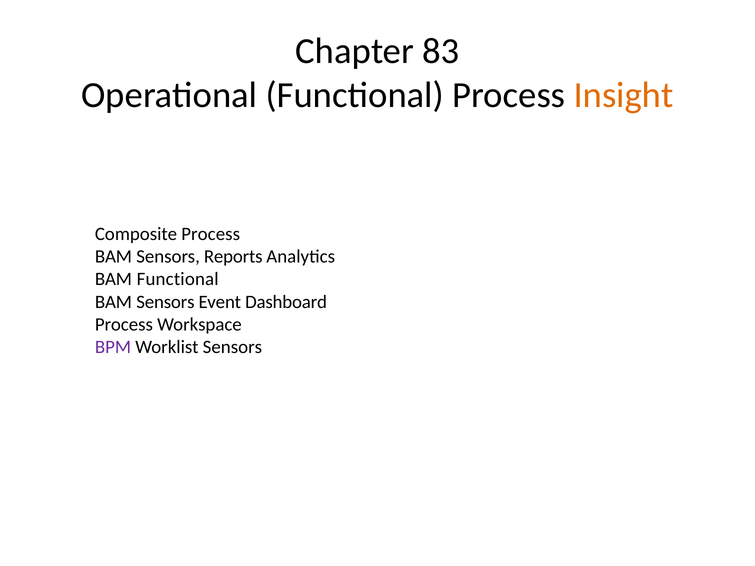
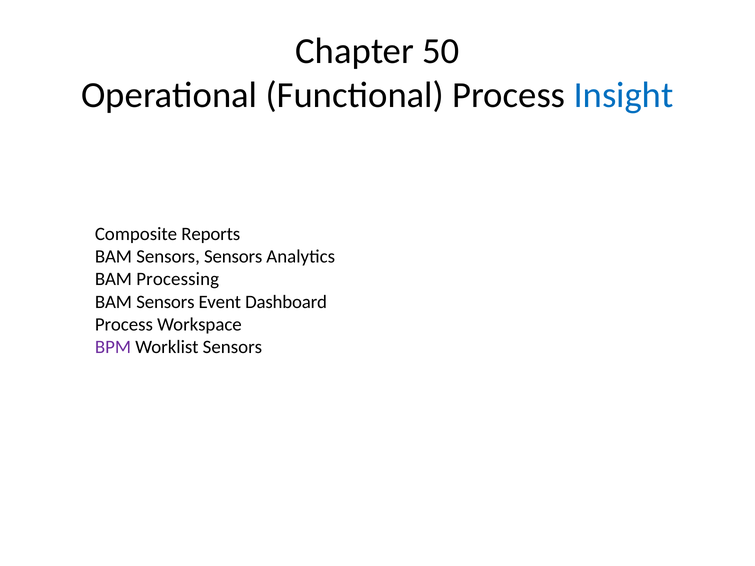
83: 83 -> 50
Insight colour: orange -> blue
Composite Process: Process -> Reports
Sensors Reports: Reports -> Sensors
BAM Functional: Functional -> Processing
